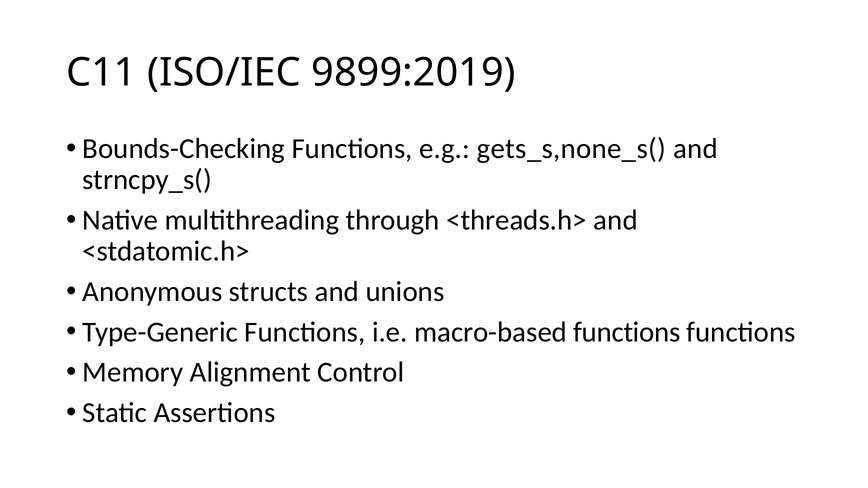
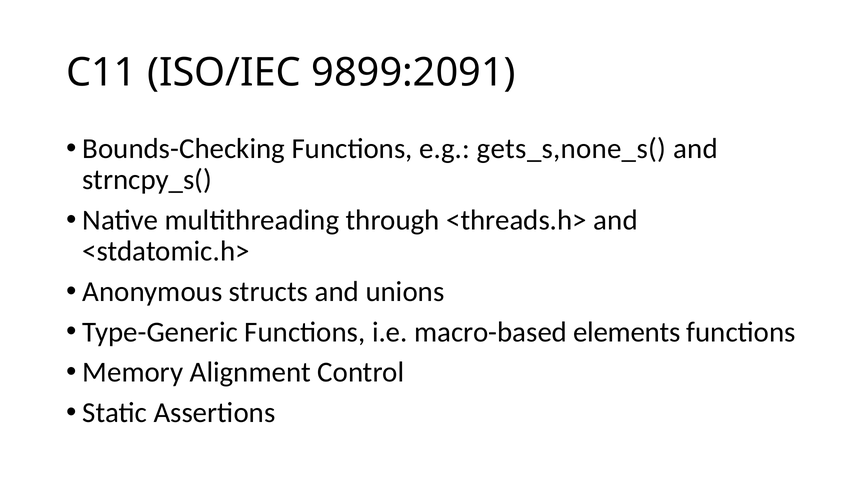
9899:2019: 9899:2019 -> 9899:2091
macro-based functions: functions -> elements
